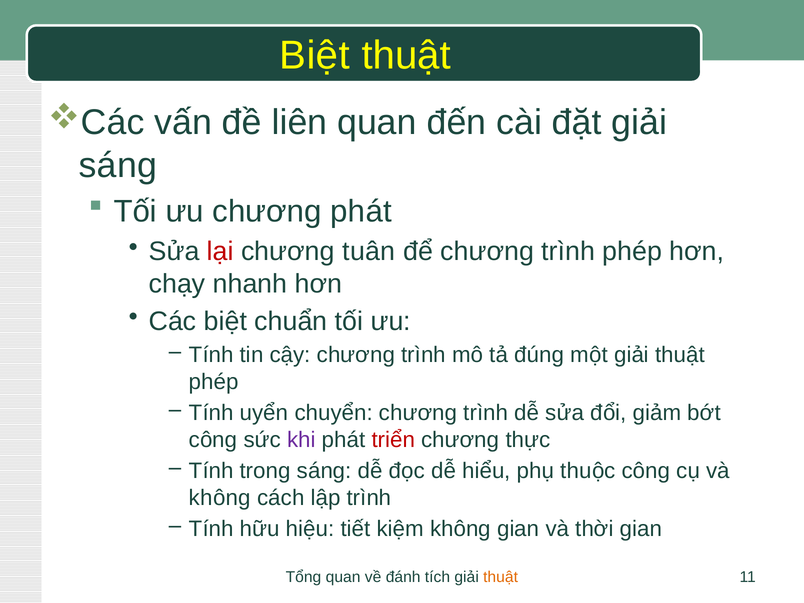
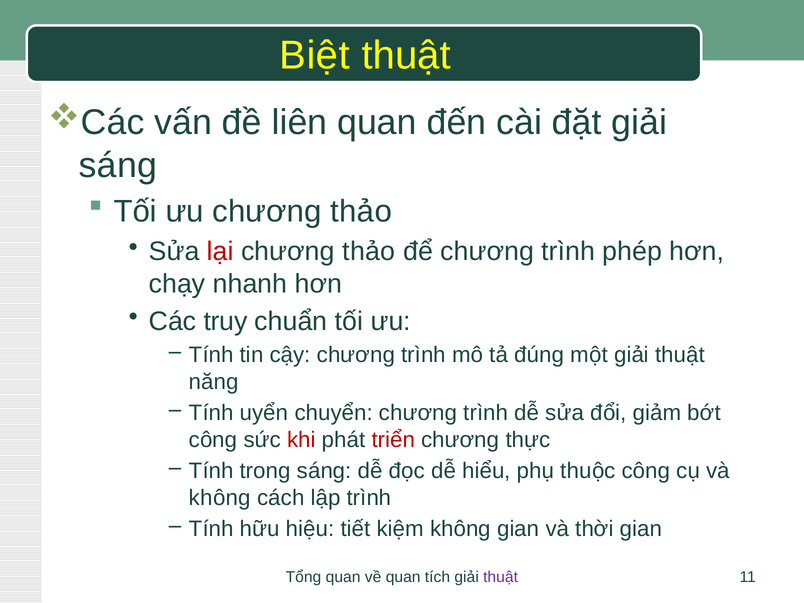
ưu chương phát: phát -> thảo
tuân at (369, 252): tuân -> thảo
Các biệt: biệt -> truy
phép at (214, 382): phép -> năng
khi colour: purple -> red
về đánh: đánh -> quan
thuật at (501, 577) colour: orange -> purple
